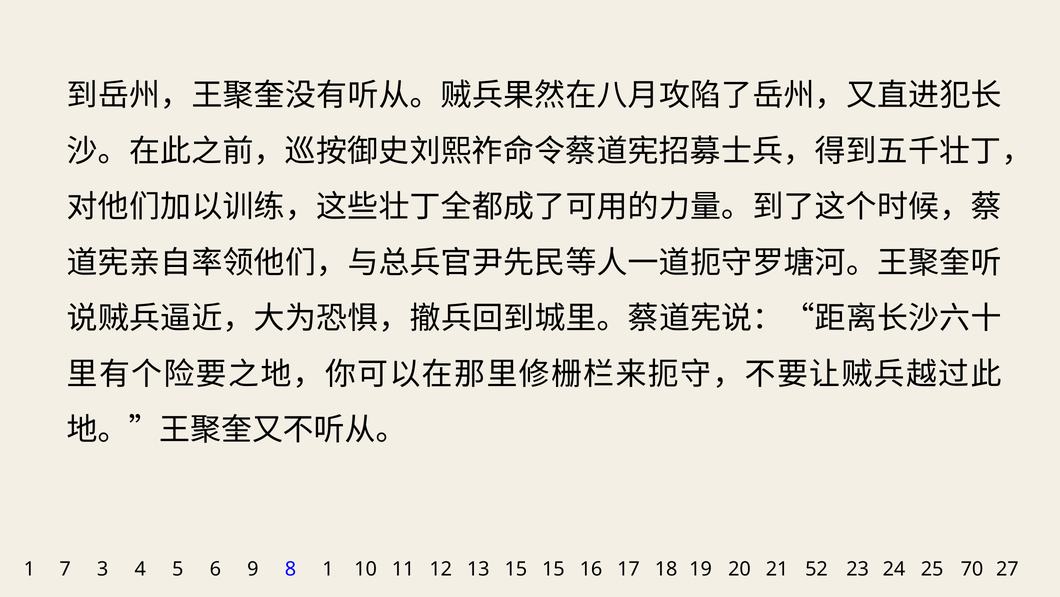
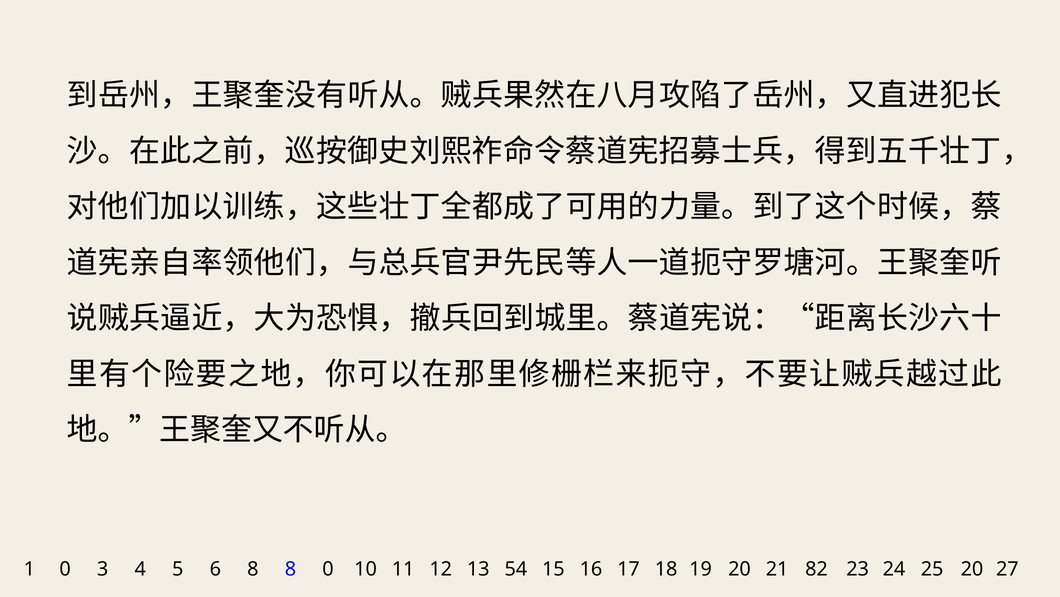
1 7: 7 -> 0
6 9: 9 -> 8
8 1: 1 -> 0
13 15: 15 -> 54
52: 52 -> 82
23 70: 70 -> 20
